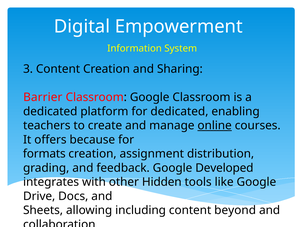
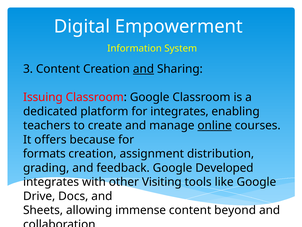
and at (143, 69) underline: none -> present
Barrier: Barrier -> Issuing
for dedicated: dedicated -> integrates
Hidden: Hidden -> Visiting
including: including -> immense
